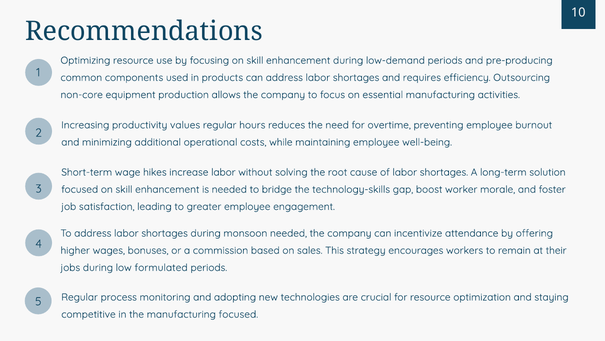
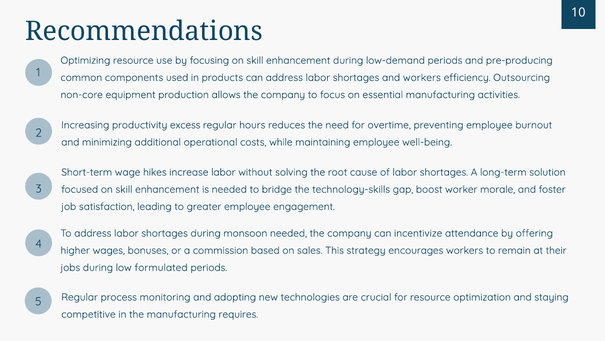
and requires: requires -> workers
values: values -> excess
manufacturing focused: focused -> requires
